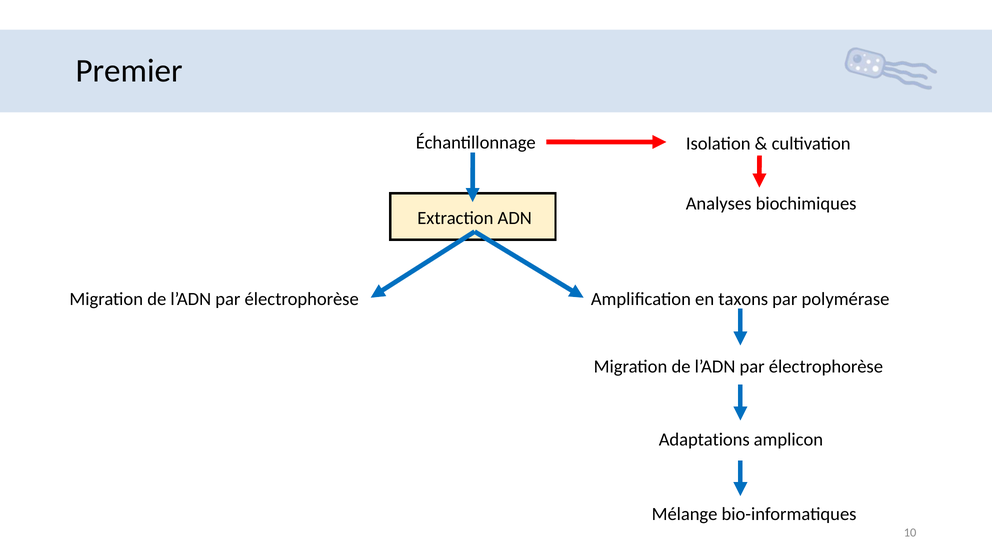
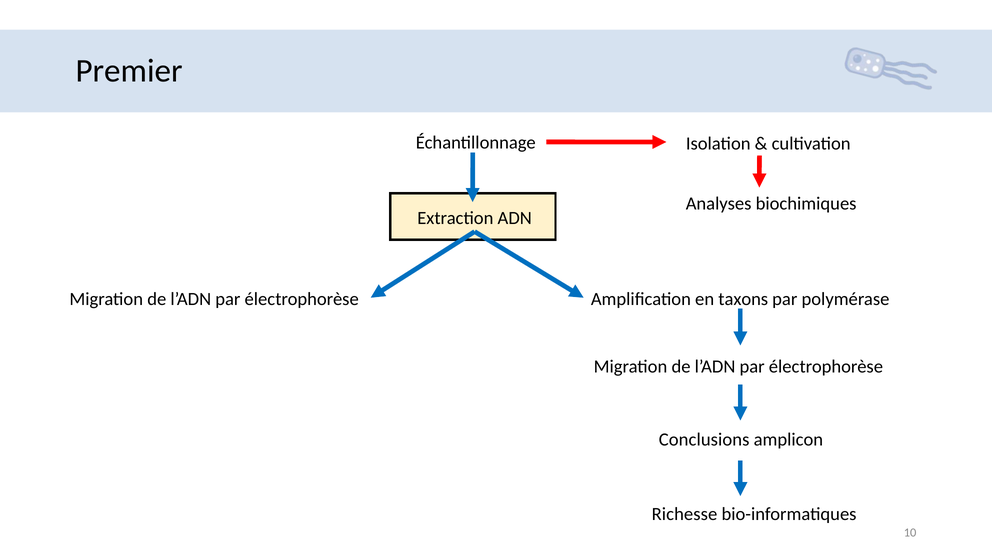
Adaptations: Adaptations -> Conclusions
Mélange: Mélange -> Richesse
